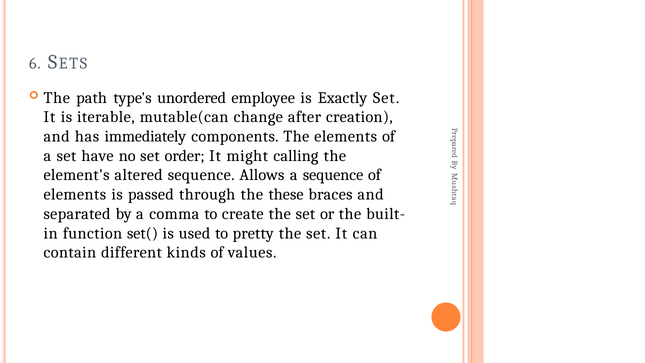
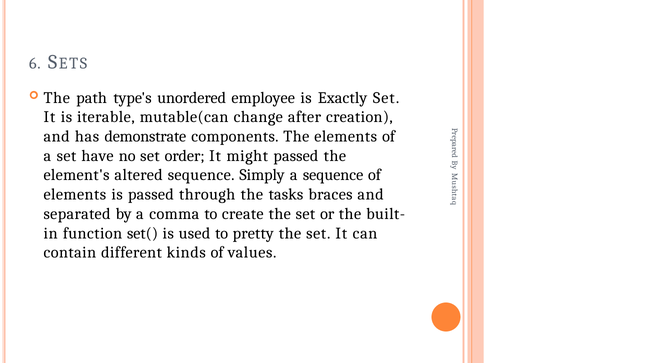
immediately: immediately -> demonstrate
might calling: calling -> passed
Allows: Allows -> Simply
these: these -> tasks
